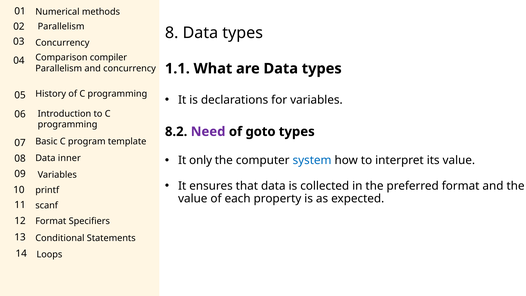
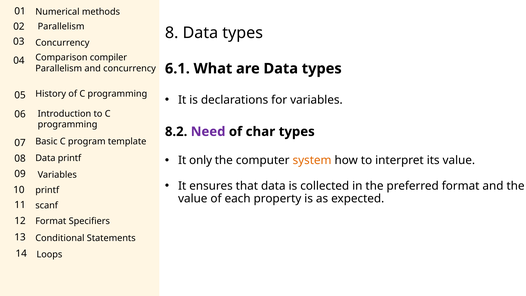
1.1: 1.1 -> 6.1
goto: goto -> char
system colour: blue -> orange
Data inner: inner -> printf
